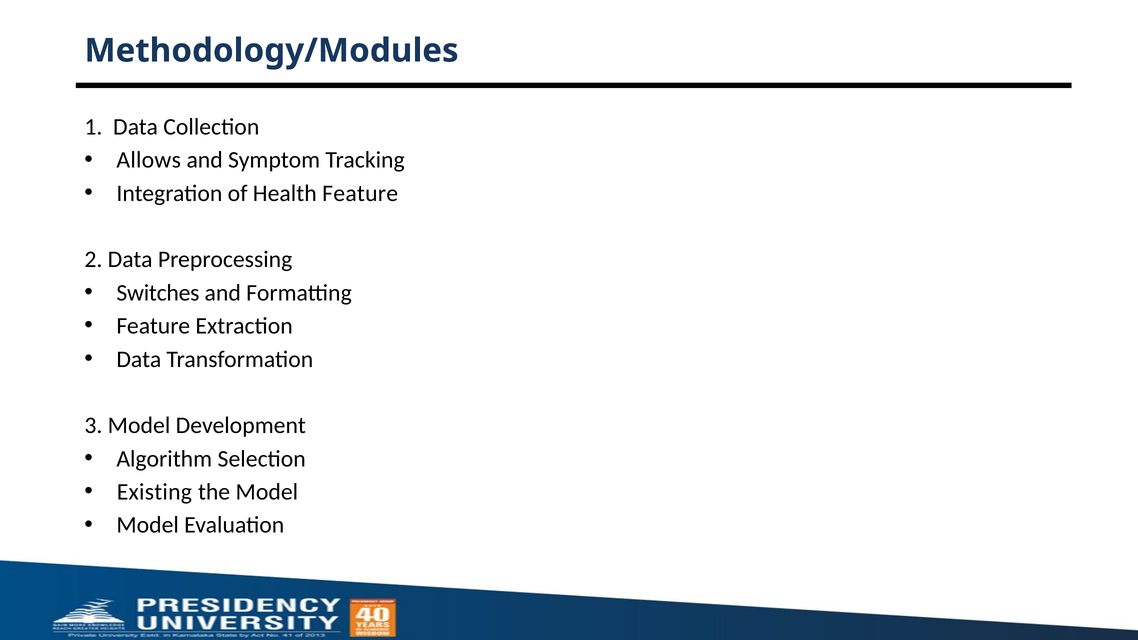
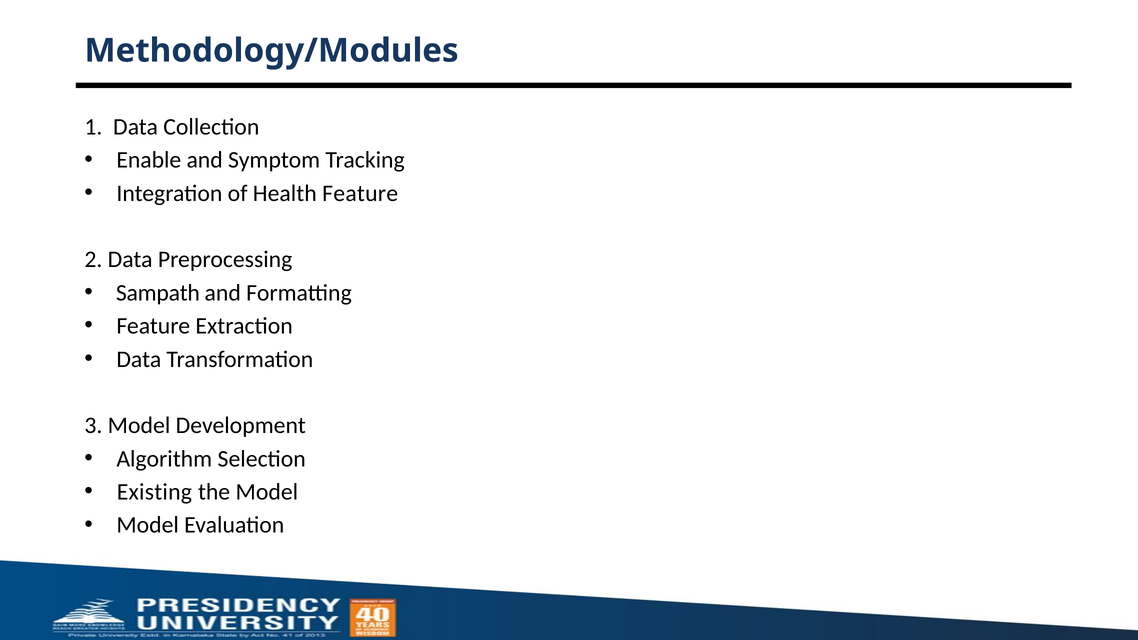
Allows: Allows -> Enable
Switches: Switches -> Sampath
